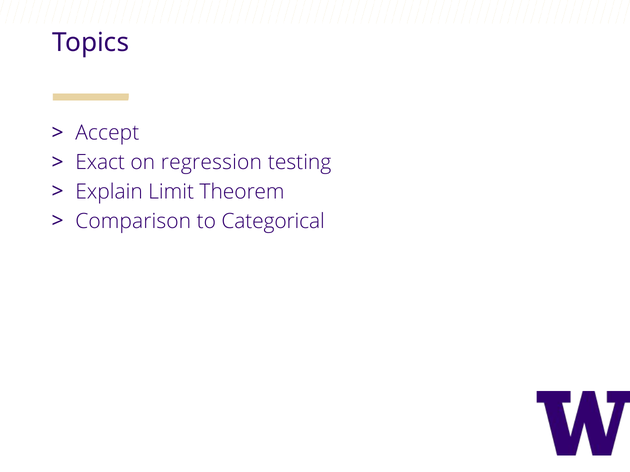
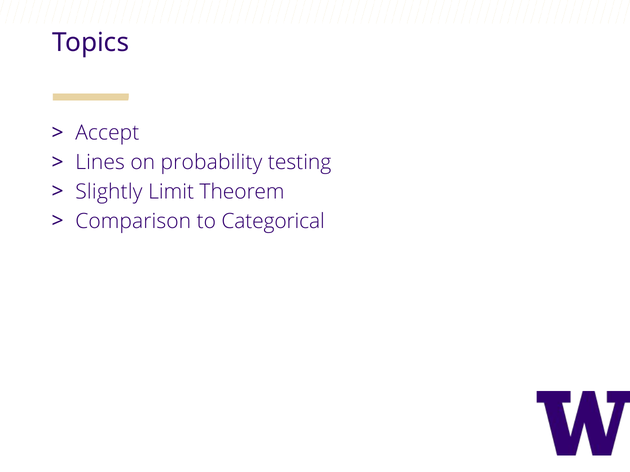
Exact: Exact -> Lines
regression: regression -> probability
Explain: Explain -> Slightly
